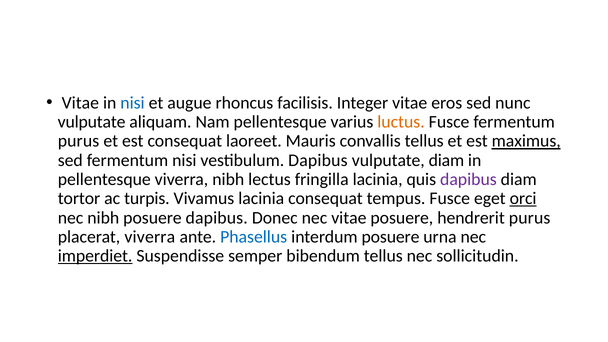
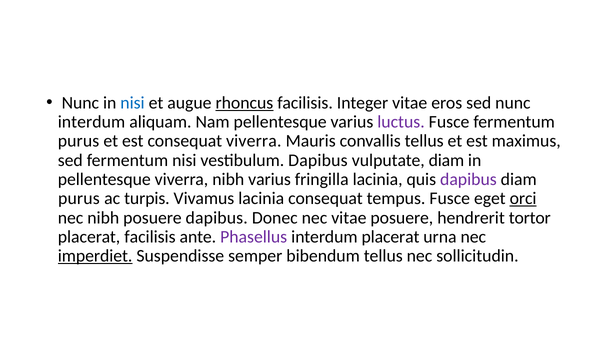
Vitae at (80, 103): Vitae -> Nunc
rhoncus underline: none -> present
vulputate at (92, 122): vulputate -> interdum
luctus colour: orange -> purple
consequat laoreet: laoreet -> viverra
maximus underline: present -> none
nibh lectus: lectus -> varius
tortor at (79, 199): tortor -> purus
hendrerit purus: purus -> tortor
placerat viverra: viverra -> facilisis
Phasellus colour: blue -> purple
interdum posuere: posuere -> placerat
